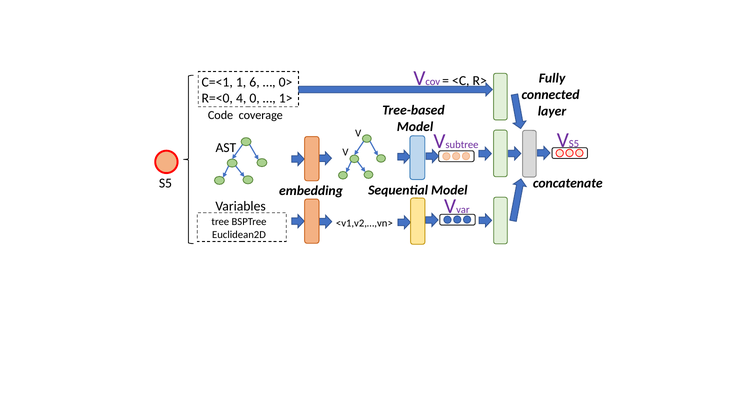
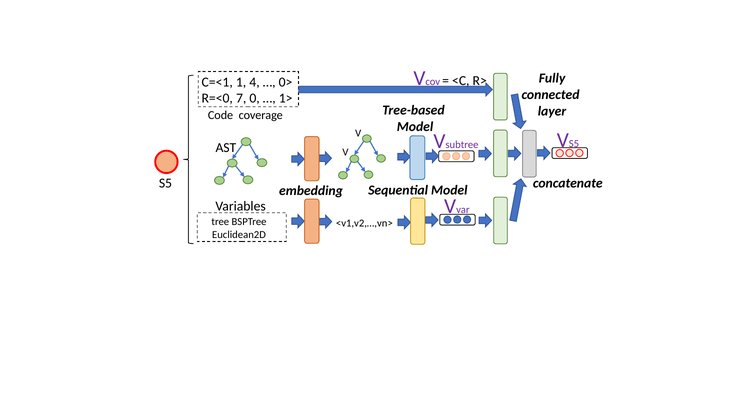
6: 6 -> 4
4: 4 -> 7
